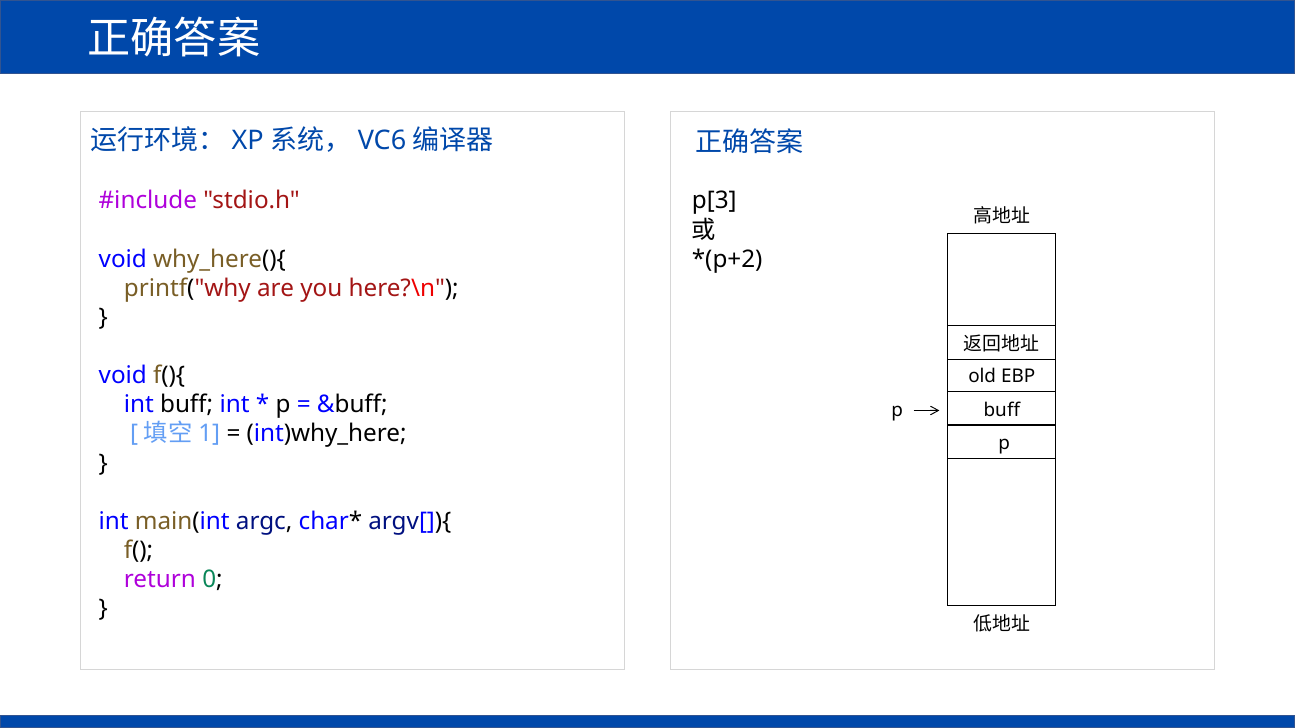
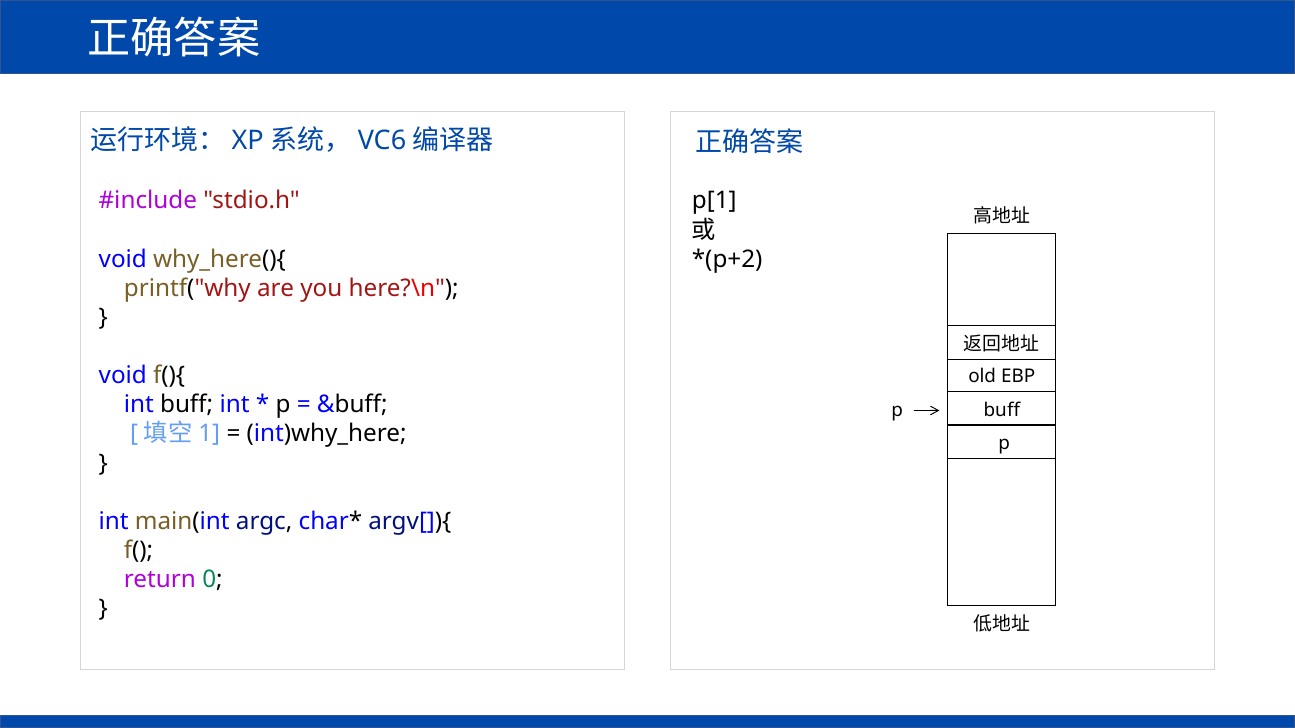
p[3: p[3 -> p[1
